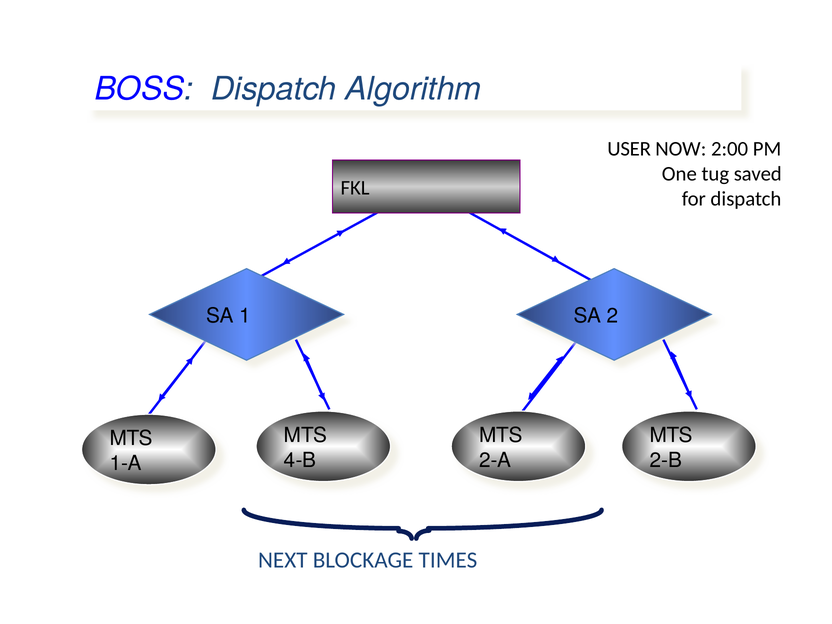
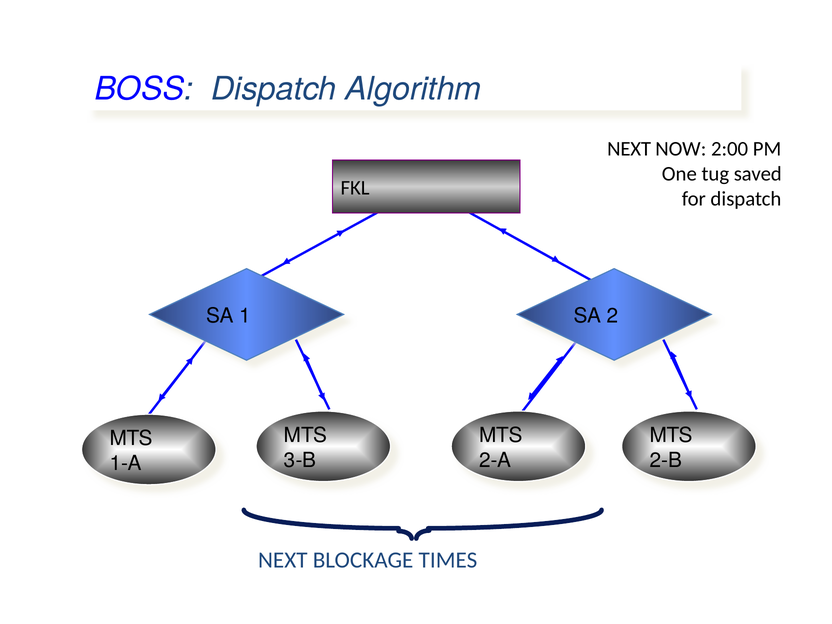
USER at (629, 149): USER -> NEXT
4-B: 4-B -> 3-B
